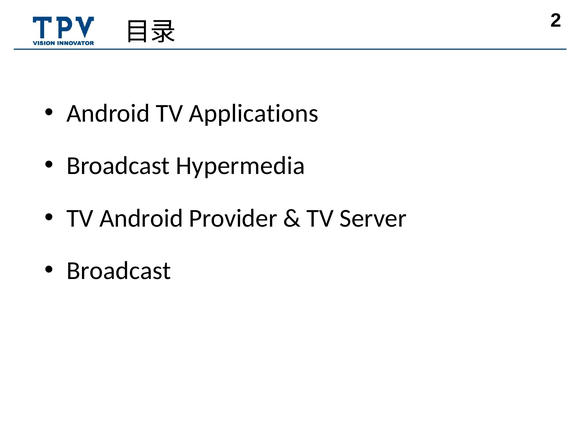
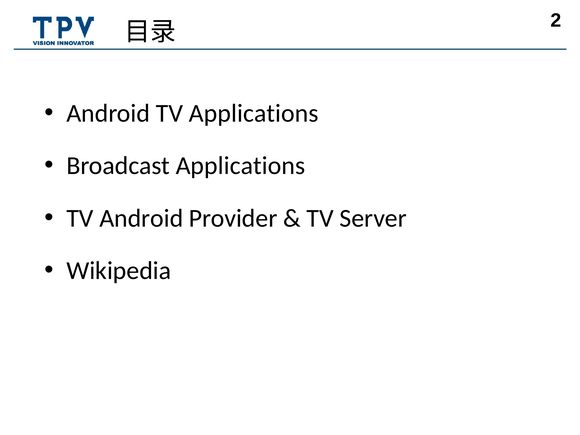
Broadcast Hypermedia: Hypermedia -> Applications
Broadcast at (119, 271): Broadcast -> Wikipedia
